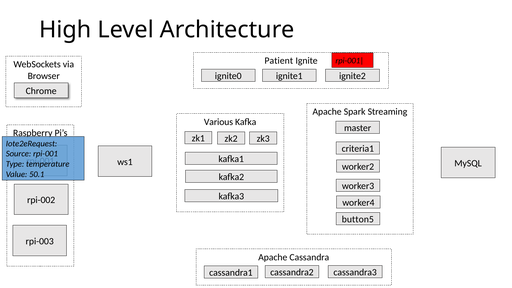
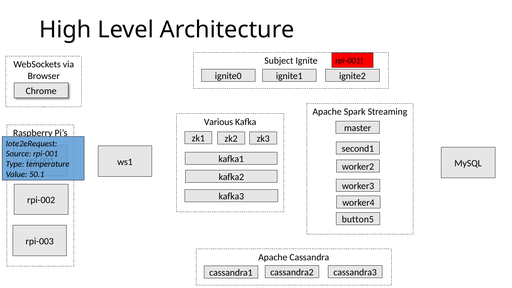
Patient: Patient -> Subject
criteria1: criteria1 -> second1
